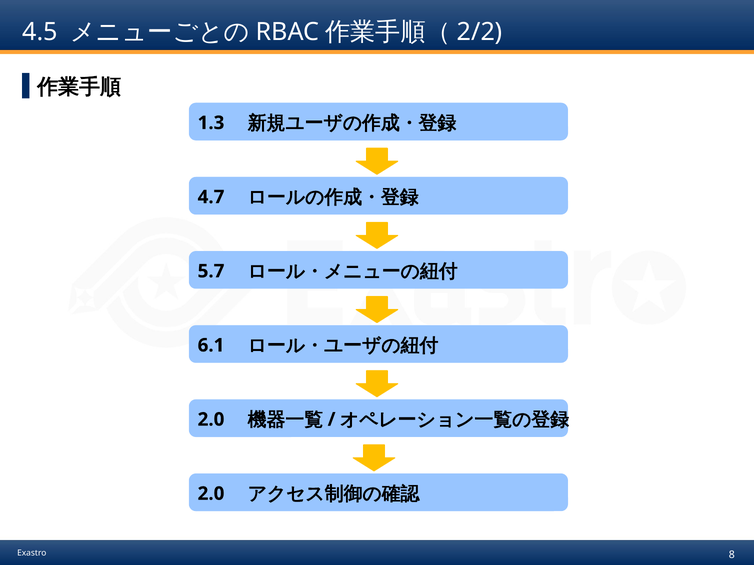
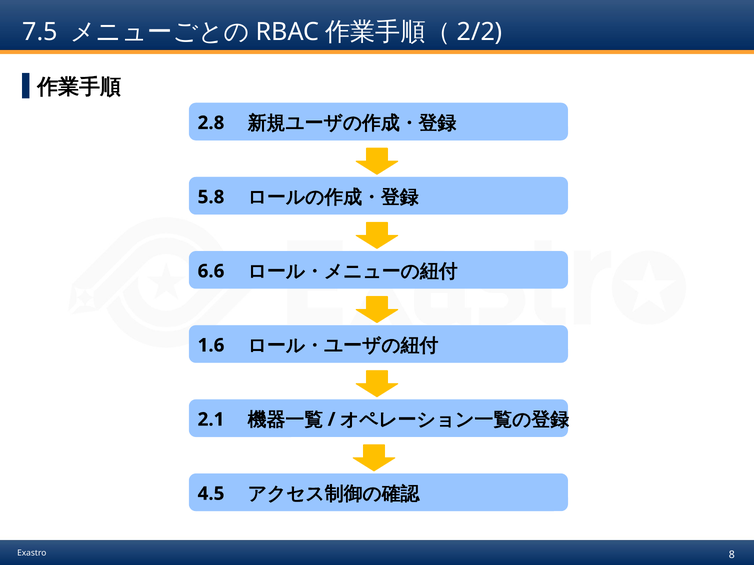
4.5: 4.5 -> 7.5
1.3: 1.3 -> 2.8
4.7: 4.7 -> 5.8
5.7: 5.7 -> 6.6
6.1: 6.1 -> 1.6
2.0 at (211, 420): 2.0 -> 2.1
2.0 at (211, 494): 2.0 -> 4.5
